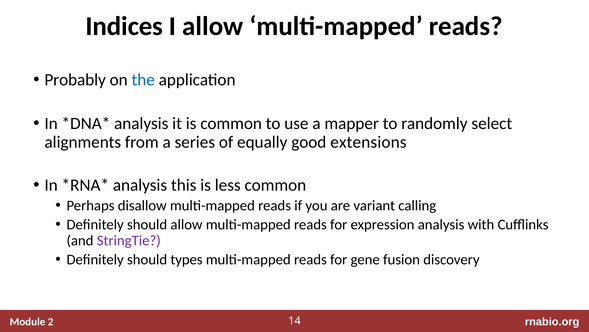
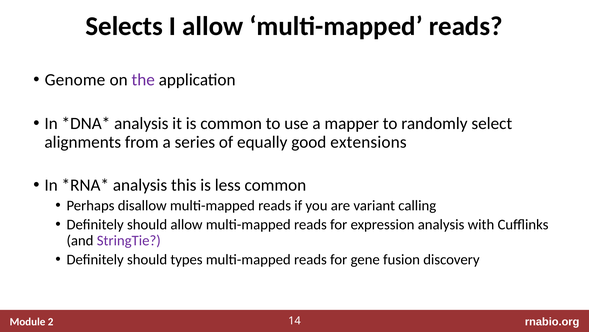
Indices: Indices -> Selects
Probably: Probably -> Genome
the colour: blue -> purple
